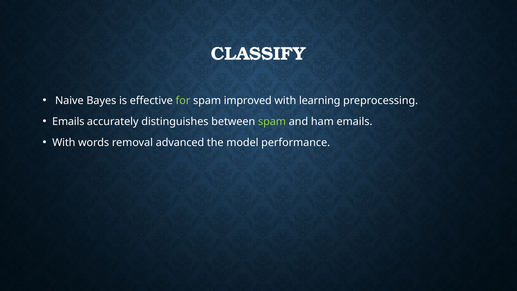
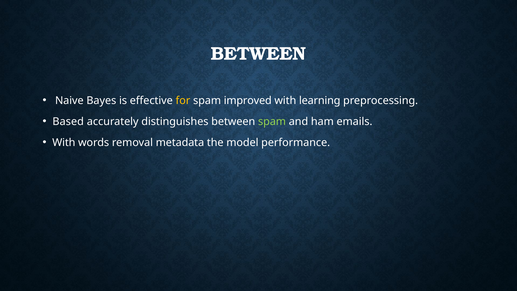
CLASSIFY at (258, 54): CLASSIFY -> BETWEEN
for colour: light green -> yellow
Emails at (68, 122): Emails -> Based
advanced: advanced -> metadata
